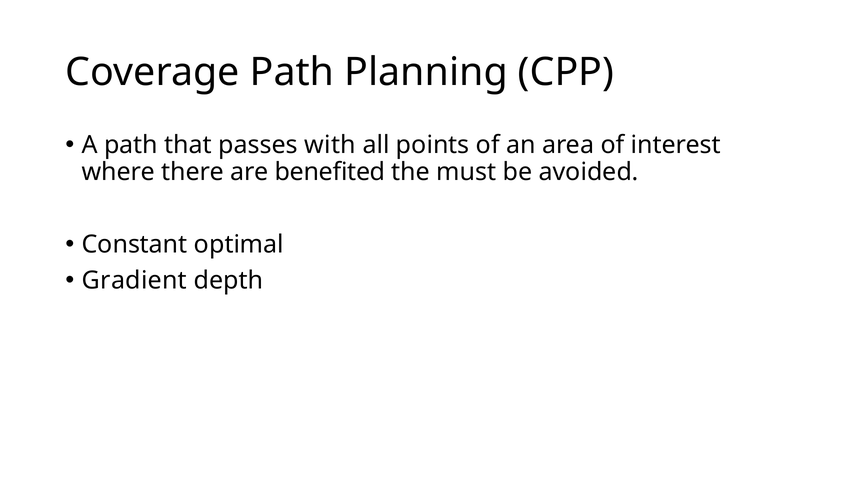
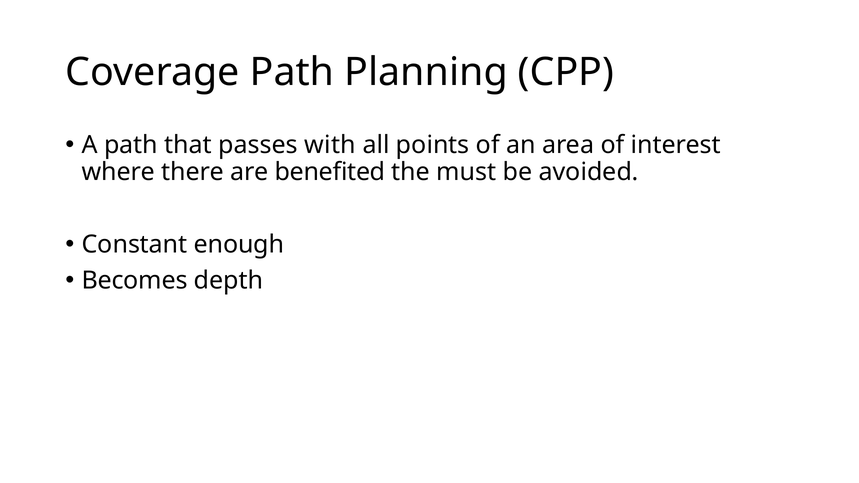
optimal: optimal -> enough
Gradient: Gradient -> Becomes
